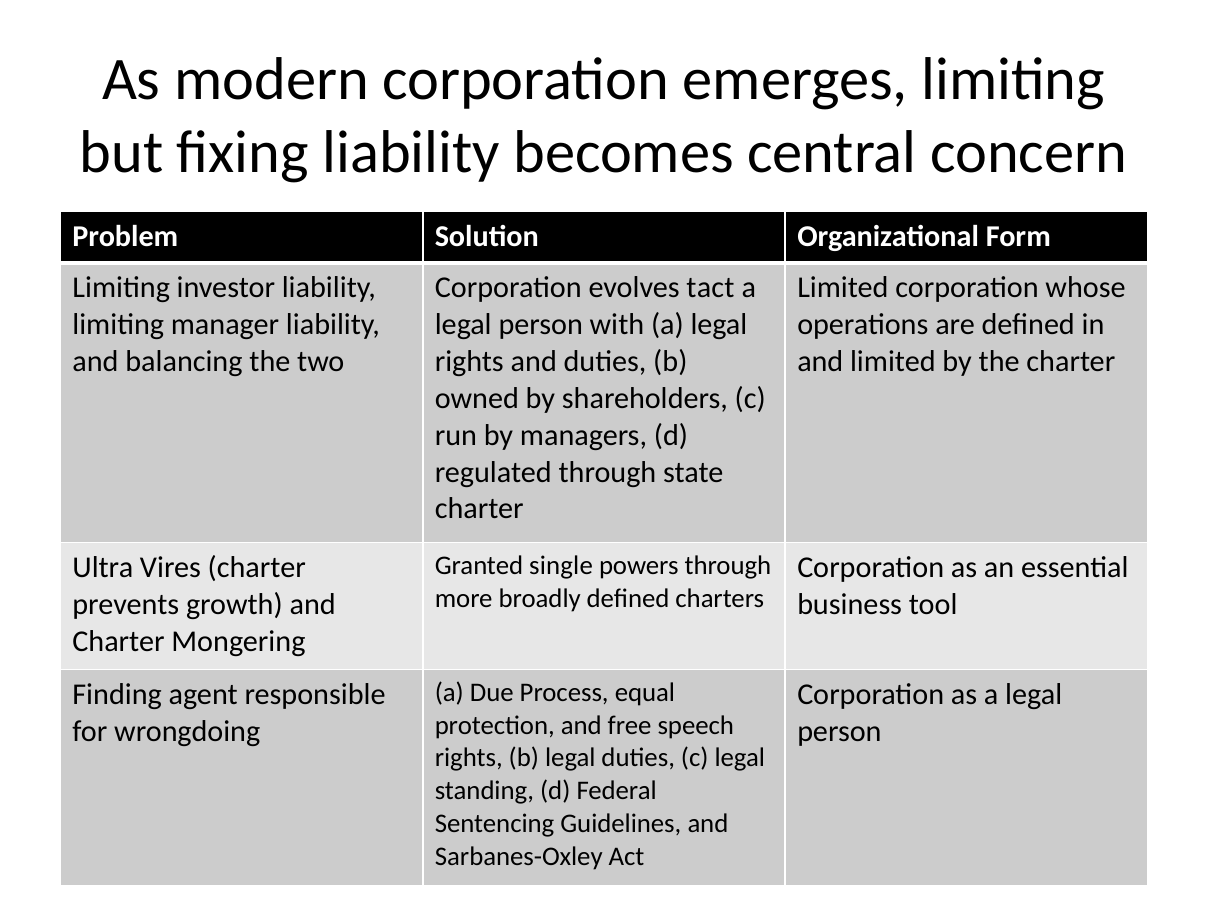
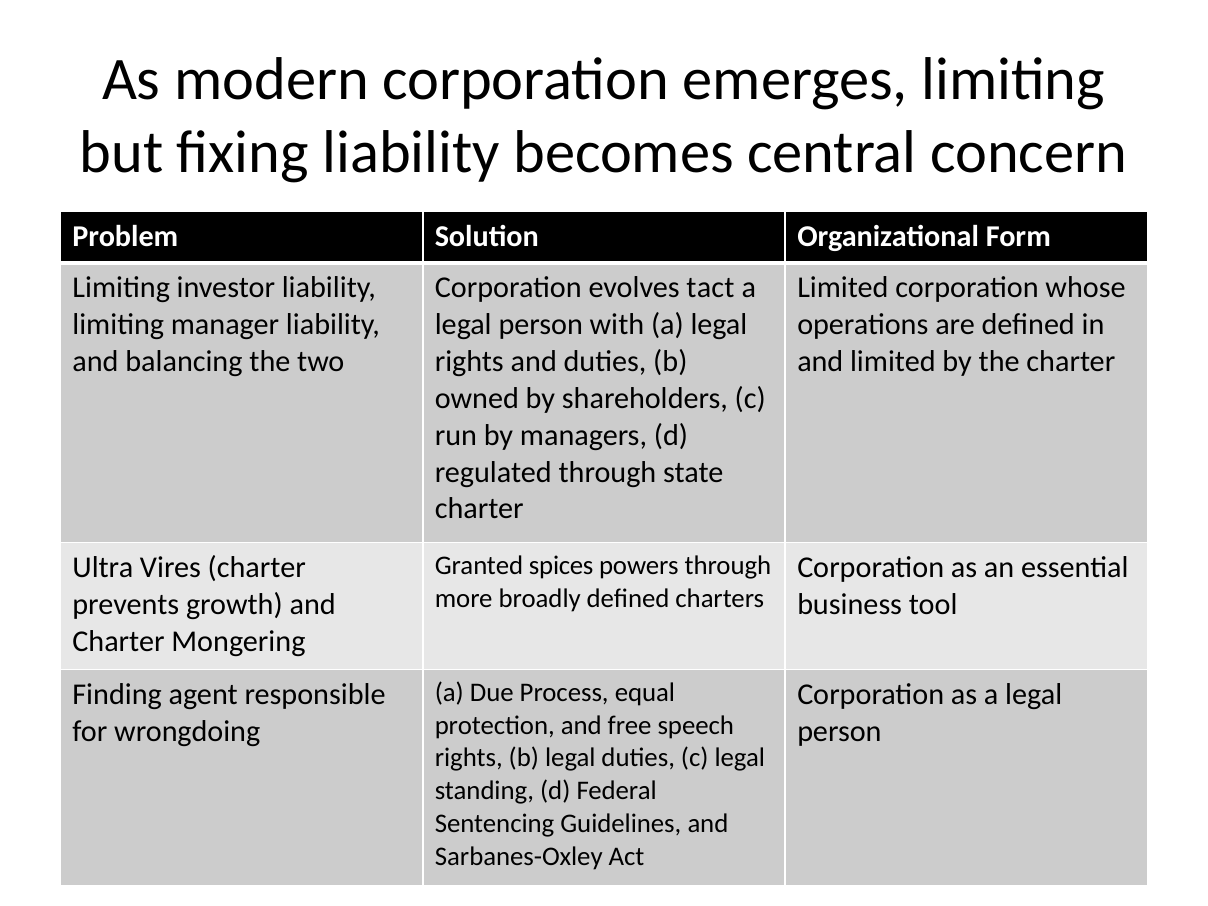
single: single -> spices
